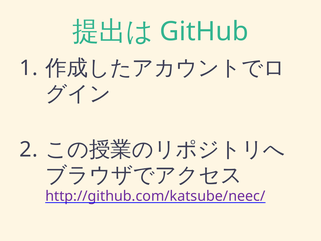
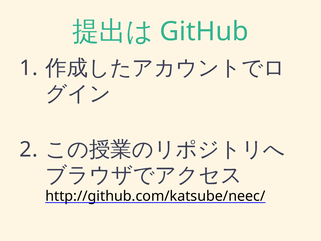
http://github.com/katsube/neec/ colour: purple -> black
